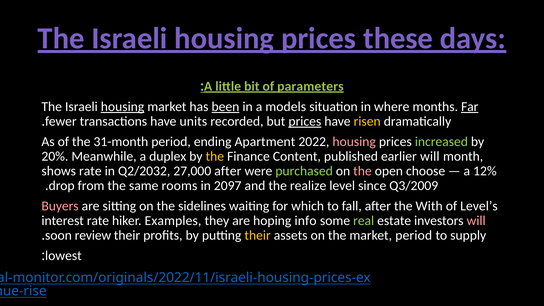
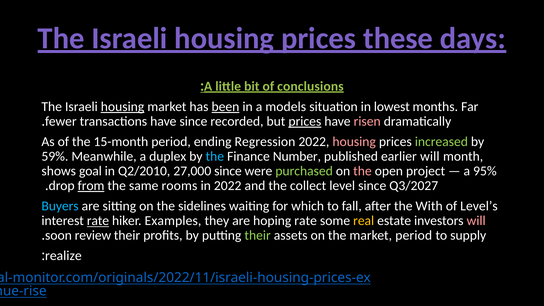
parameters: parameters -> conclusions
where: where -> lowest
Far underline: present -> none
have units: units -> since
risen colour: yellow -> pink
31-month: 31-month -> 15-month
Apartment: Apartment -> Regression
20%: 20% -> 59%
the at (215, 156) colour: yellow -> light blue
Content: Content -> Number
shows rate: rate -> goal
Q2/2032: Q2/2032 -> Q2/2010
27,000 after: after -> since
choose: choose -> project
12%: 12% -> 95%
from underline: none -> present
in 2097: 2097 -> 2022
realize: realize -> collect
Q3/2009: Q3/2009 -> Q3/2027
Buyers colour: pink -> light blue
rate at (98, 221) underline: none -> present
hoping info: info -> rate
real colour: light green -> yellow
their at (258, 235) colour: yellow -> light green
lowest: lowest -> realize
